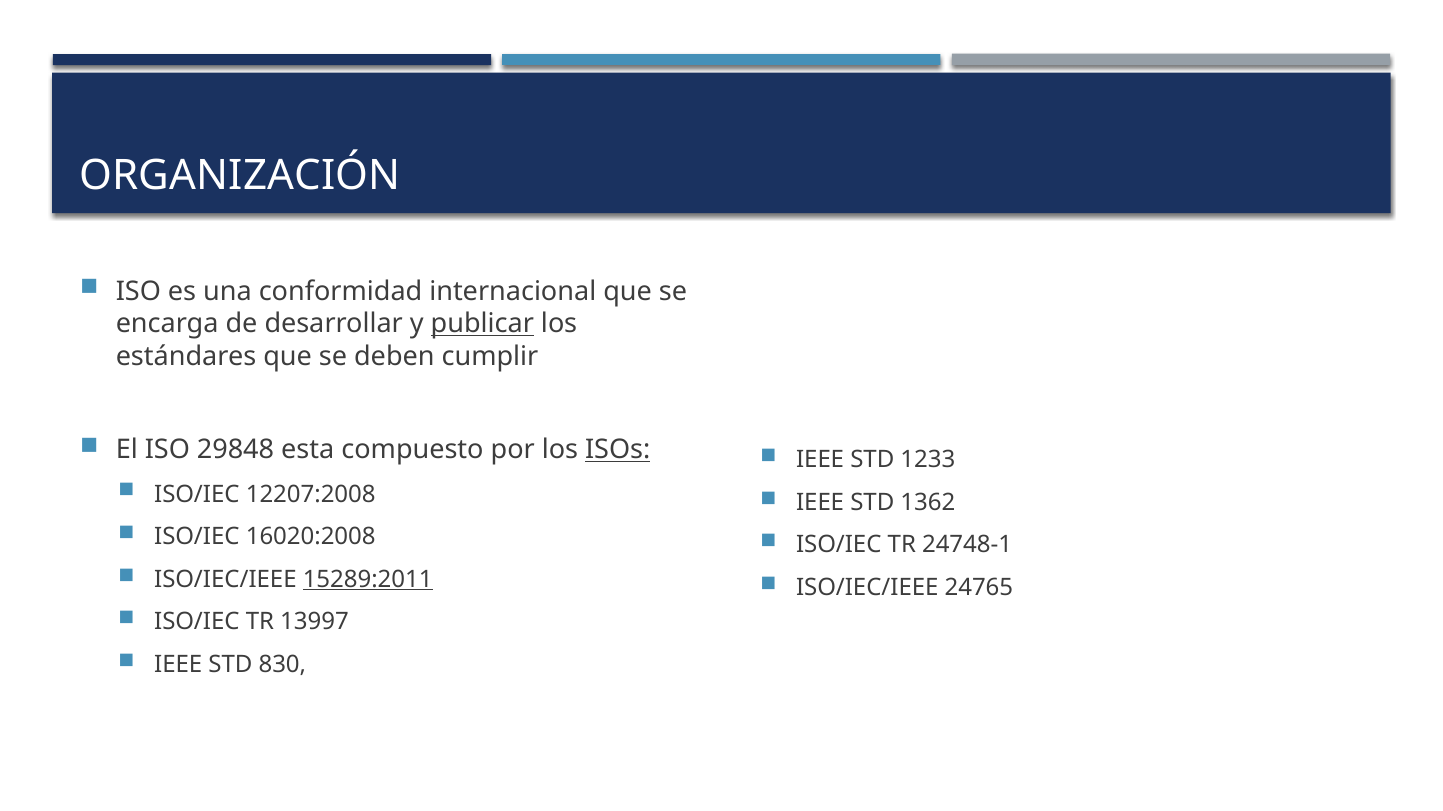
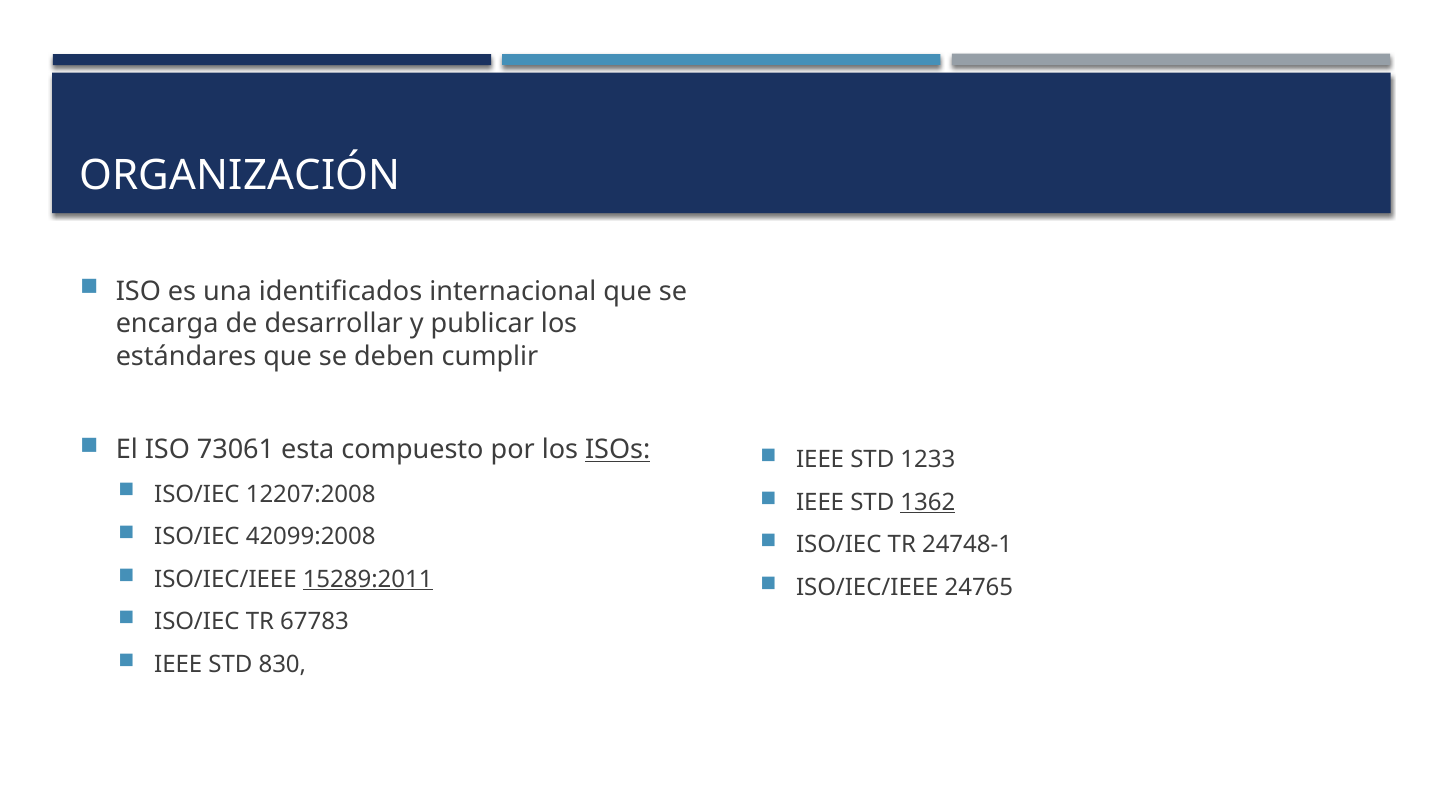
conformidad: conformidad -> identificados
publicar underline: present -> none
29848: 29848 -> 73061
1362 underline: none -> present
16020:2008: 16020:2008 -> 42099:2008
13997: 13997 -> 67783
